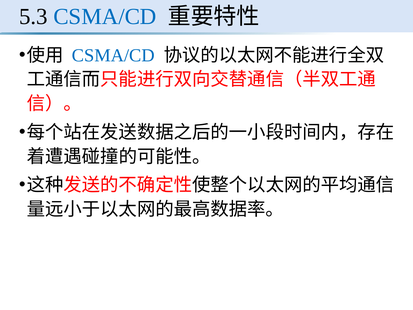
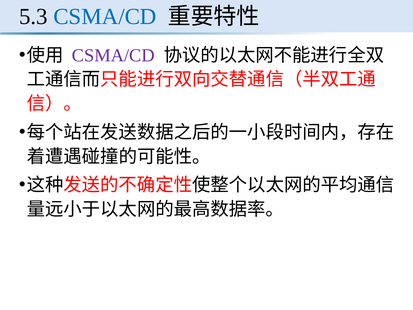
CSMA/CD at (113, 55) colour: blue -> purple
